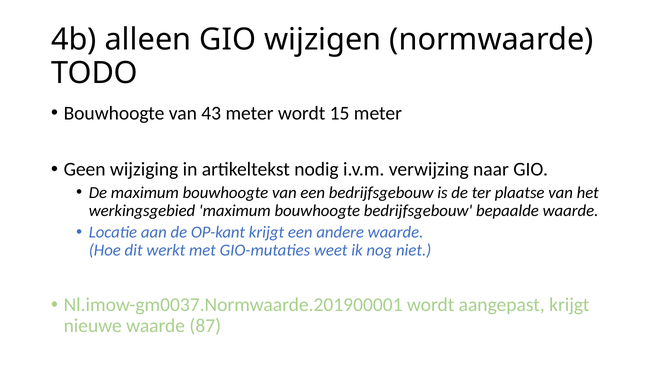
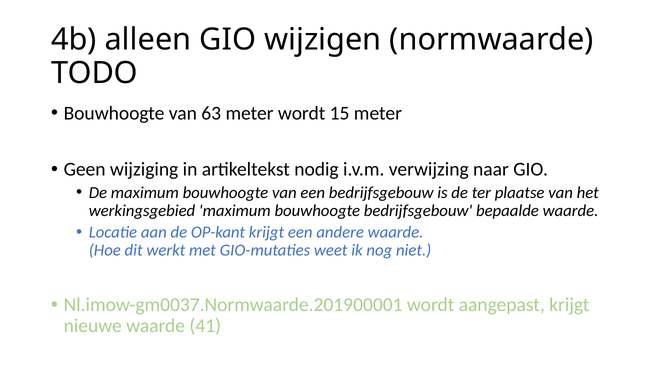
43: 43 -> 63
87: 87 -> 41
